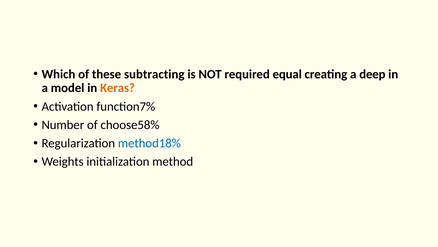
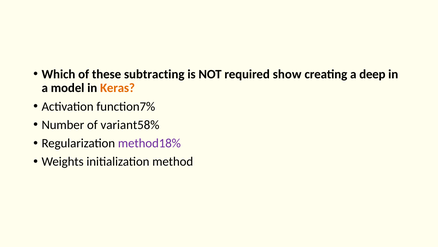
equal: equal -> show
choose58%: choose58% -> variant58%
method18% colour: blue -> purple
